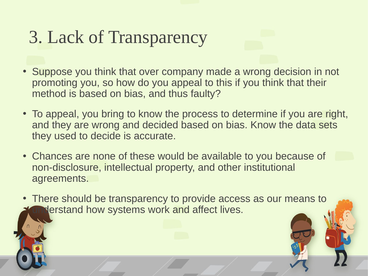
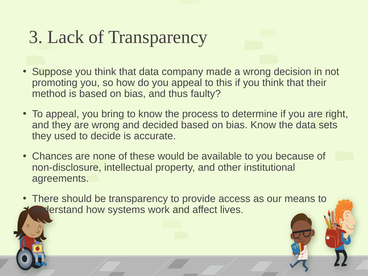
that over: over -> data
